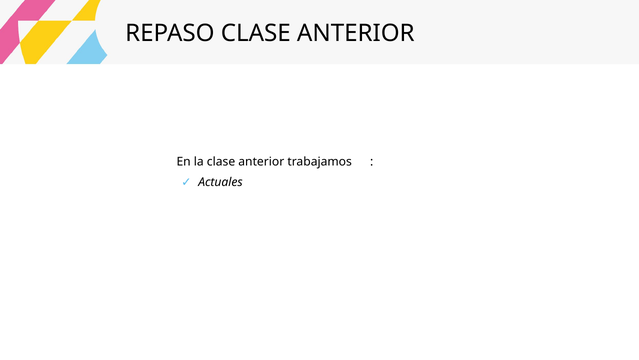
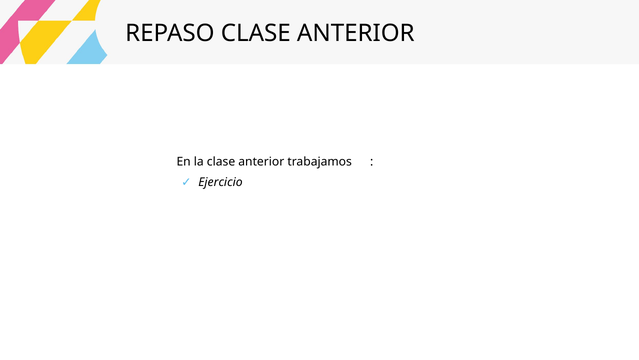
Actuales: Actuales -> Ejercicio
